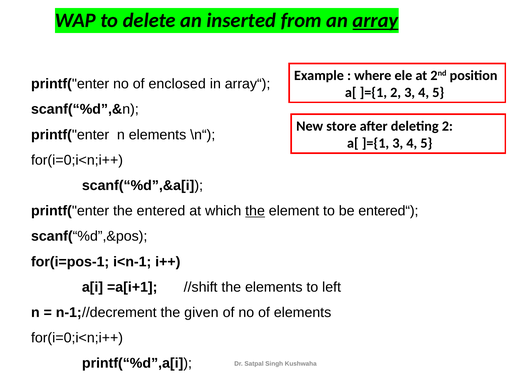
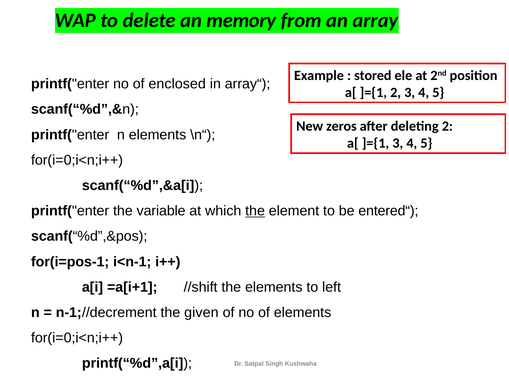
inserted: inserted -> memory
array underline: present -> none
where: where -> stored
store: store -> zeros
entered: entered -> variable
